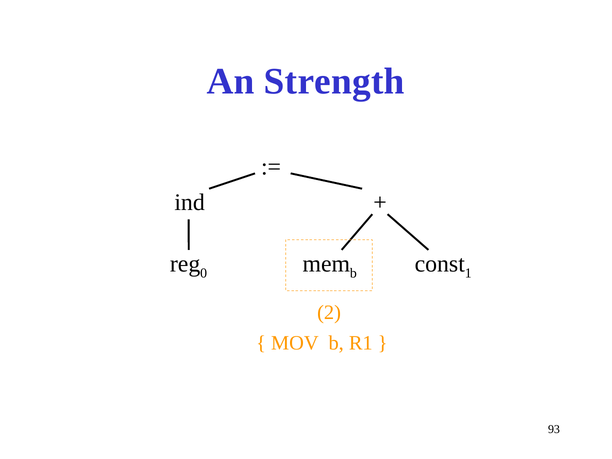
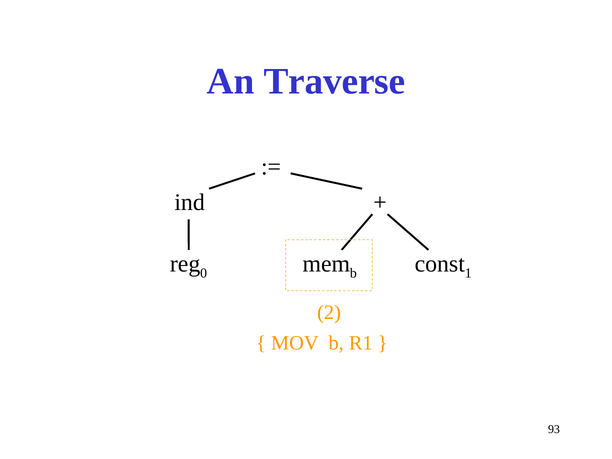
Strength: Strength -> Traverse
